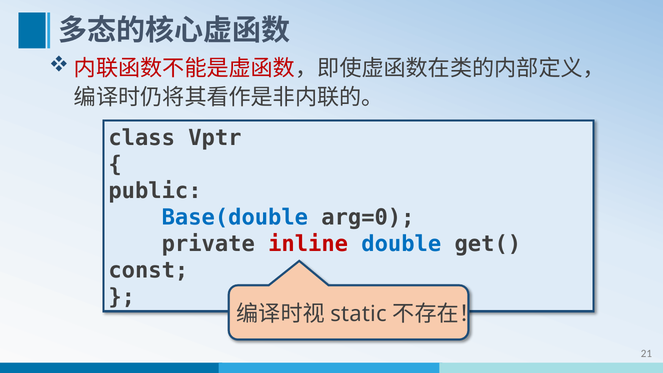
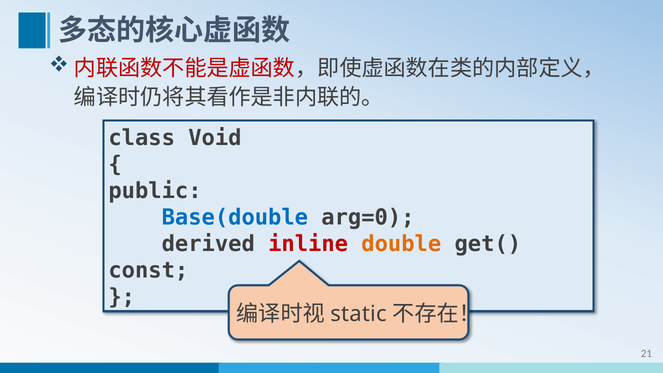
Vptr: Vptr -> Void
private: private -> derived
double colour: blue -> orange
